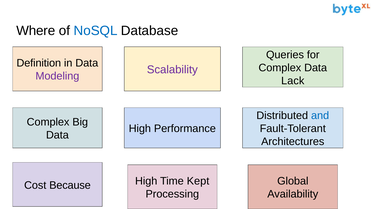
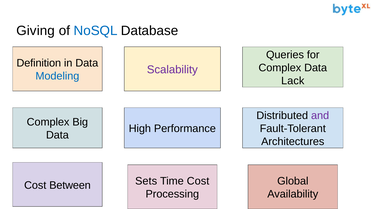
Where: Where -> Giving
Modeling colour: purple -> blue
and colour: blue -> purple
High at (146, 181): High -> Sets
Time Kept: Kept -> Cost
Because: Because -> Between
